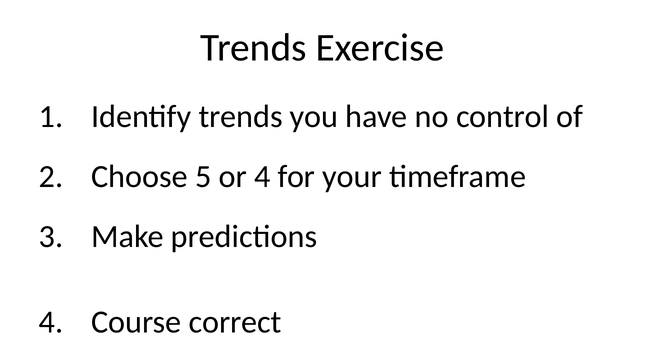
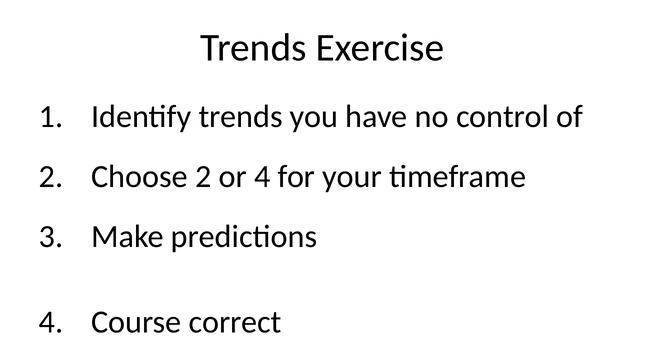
Choose 5: 5 -> 2
